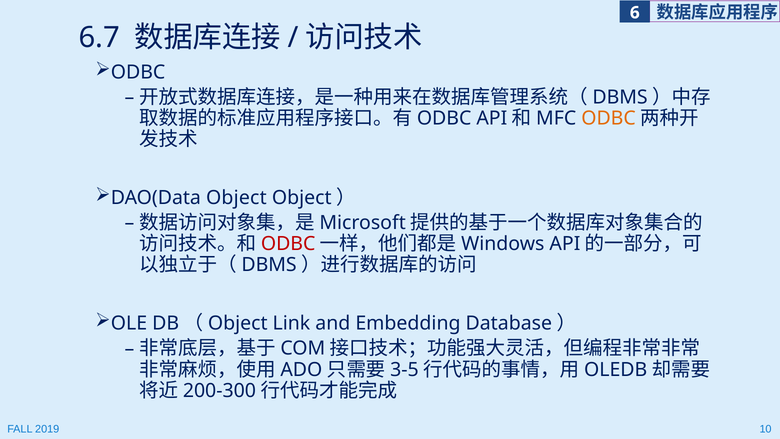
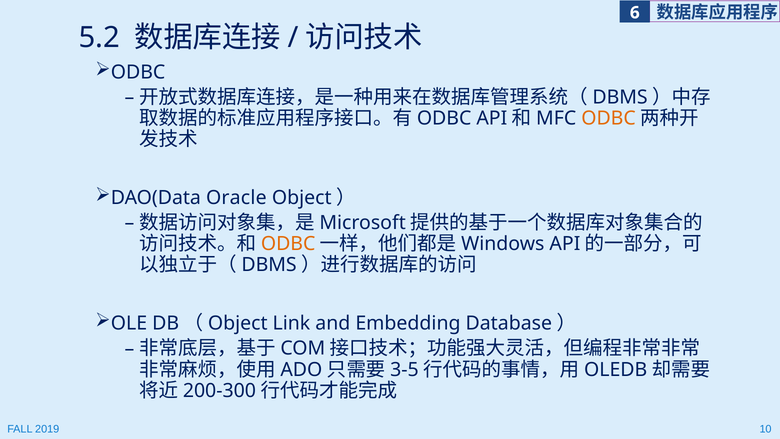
6.7: 6.7 -> 5.2
DAO(Data Object: Object -> Oracle
ODBC at (288, 244) colour: red -> orange
